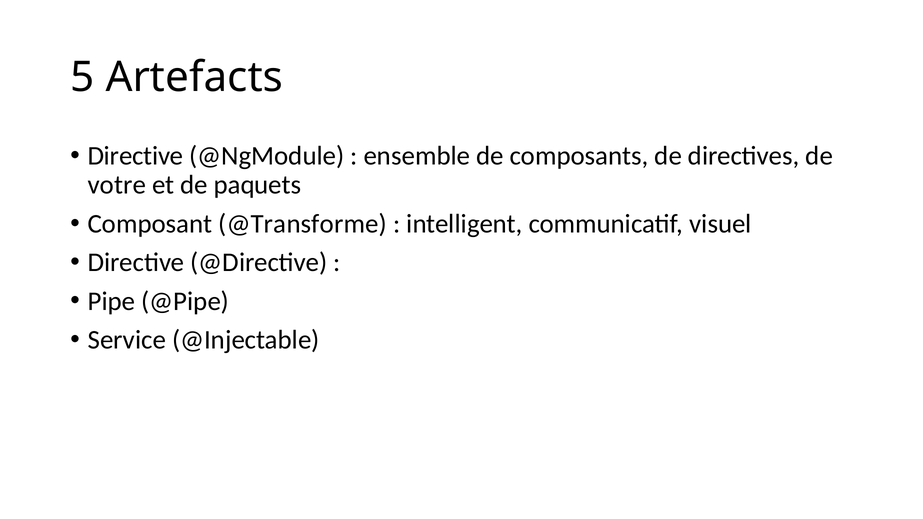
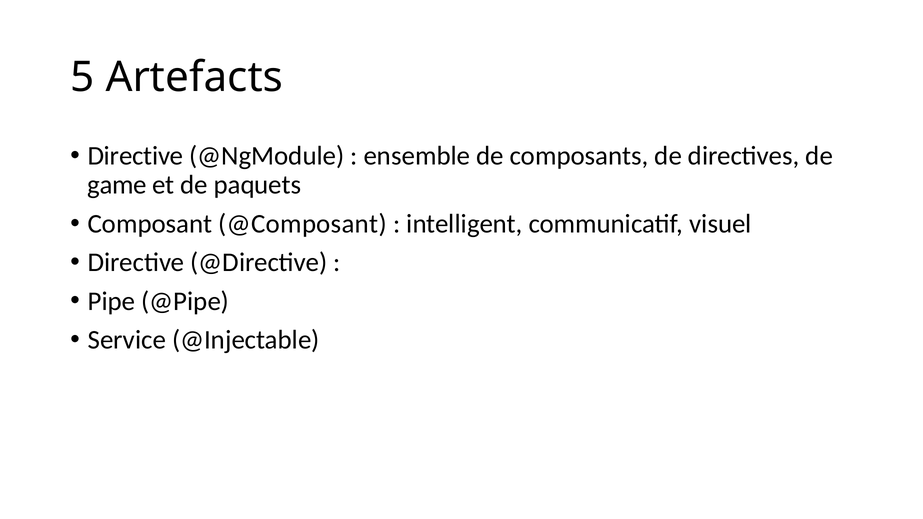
votre: votre -> game
@Transforme: @Transforme -> @Composant
